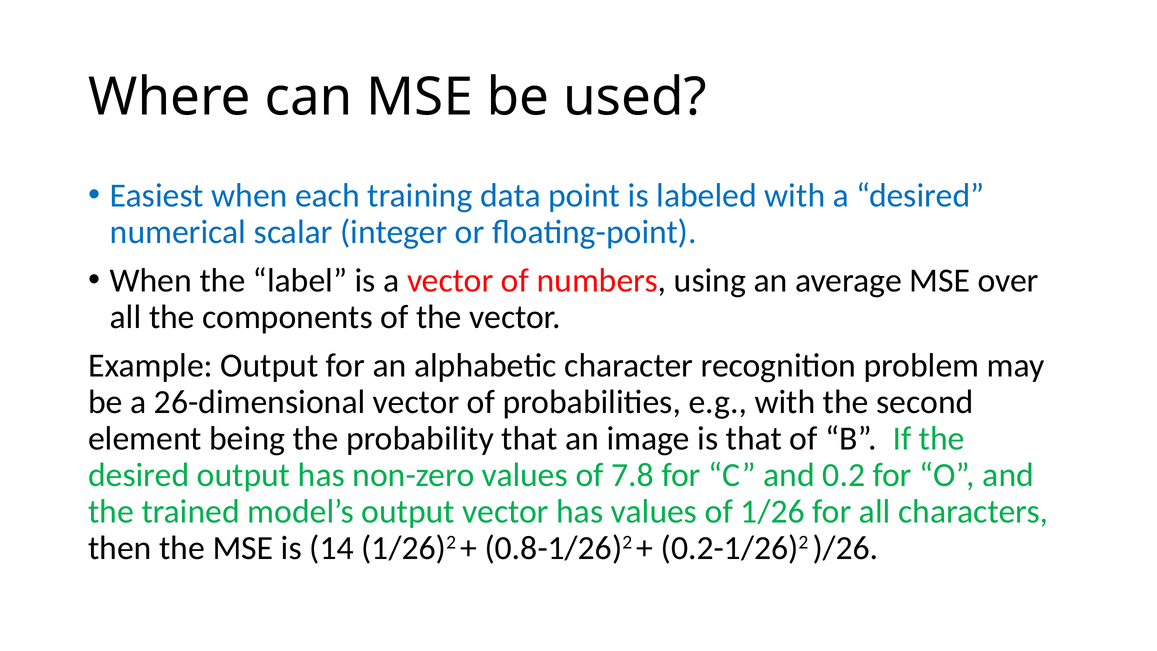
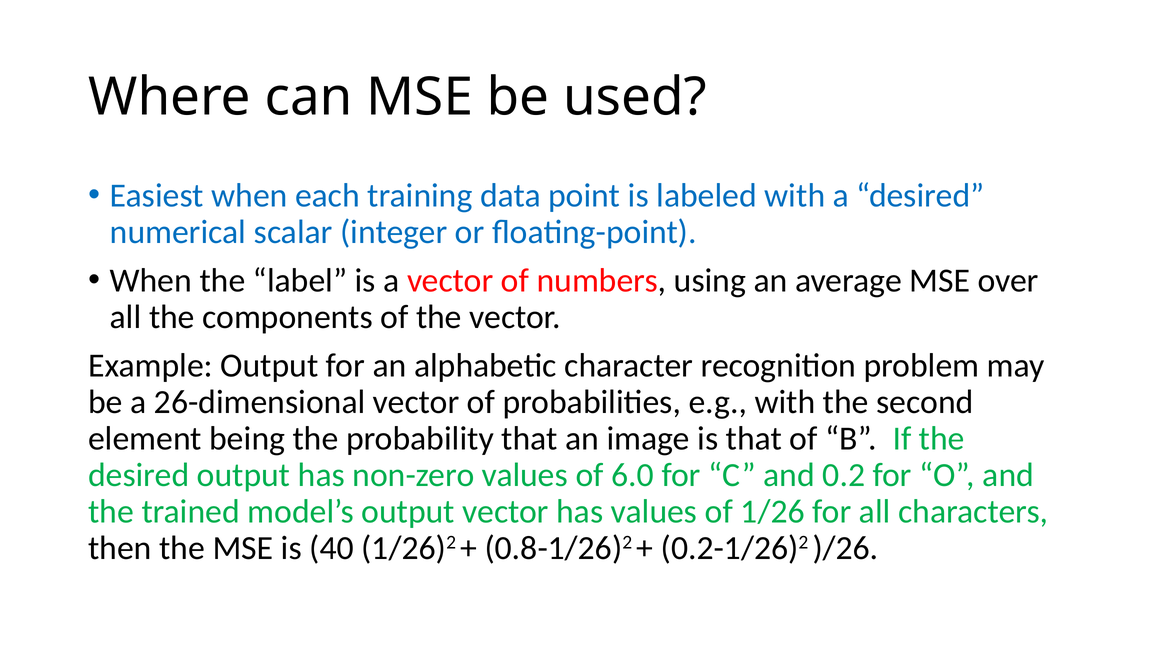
7.8: 7.8 -> 6.0
14: 14 -> 40
